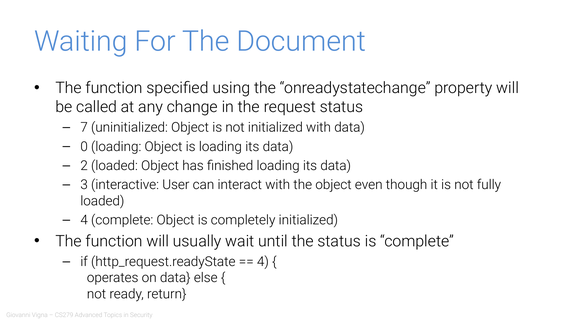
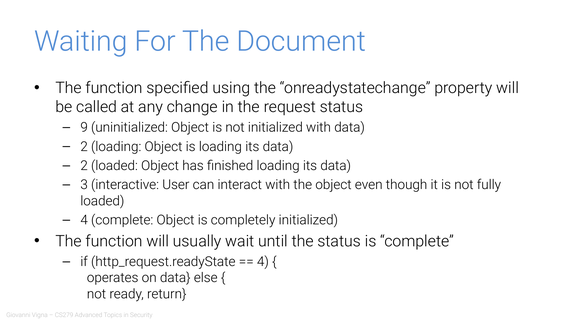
7: 7 -> 9
0 at (84, 147): 0 -> 2
